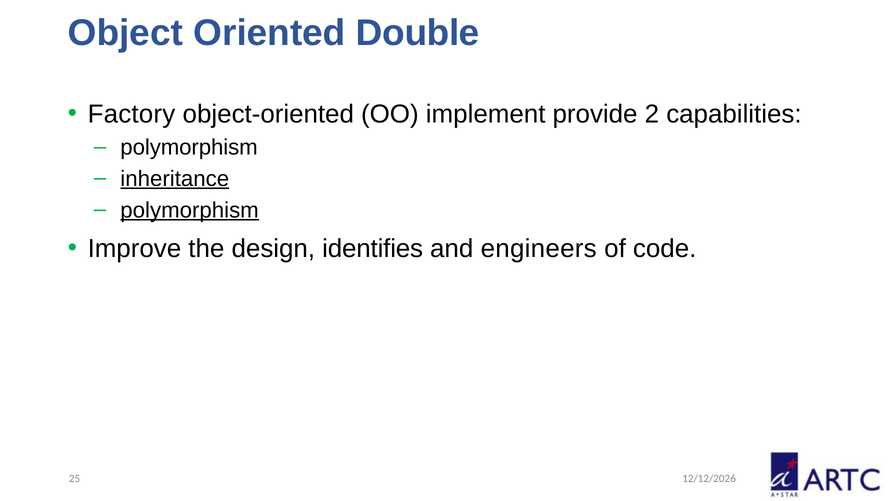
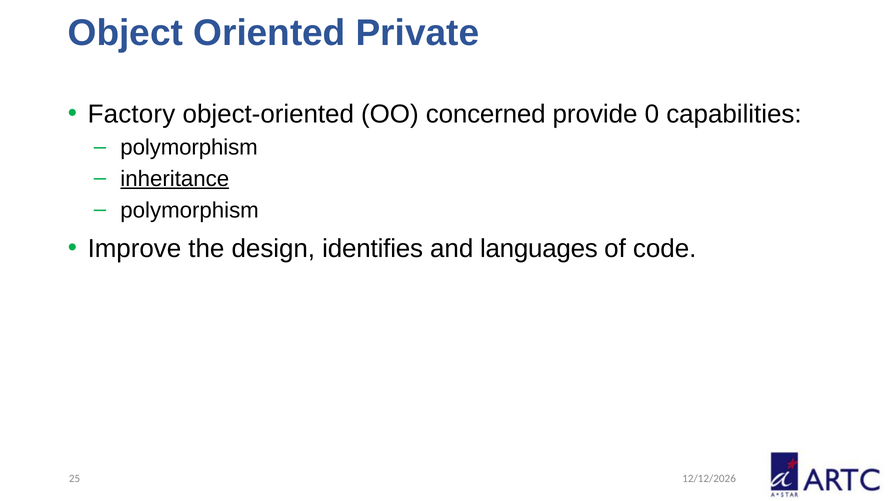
Double: Double -> Private
implement: implement -> concerned
2: 2 -> 0
polymorphism at (190, 210) underline: present -> none
engineers: engineers -> languages
